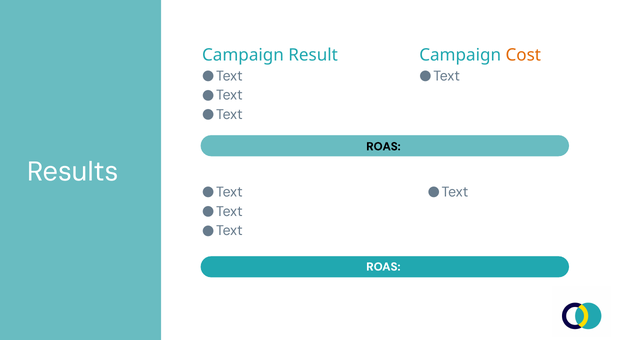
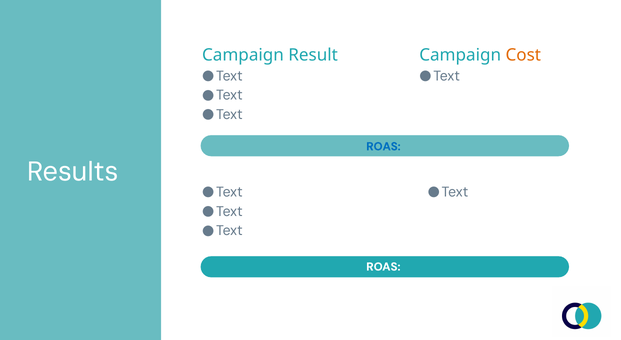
ROAS at (383, 146) colour: black -> blue
